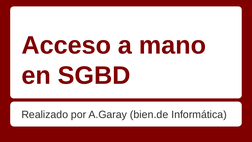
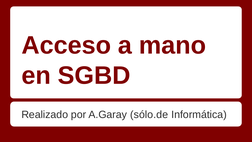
bien.de: bien.de -> sólo.de
